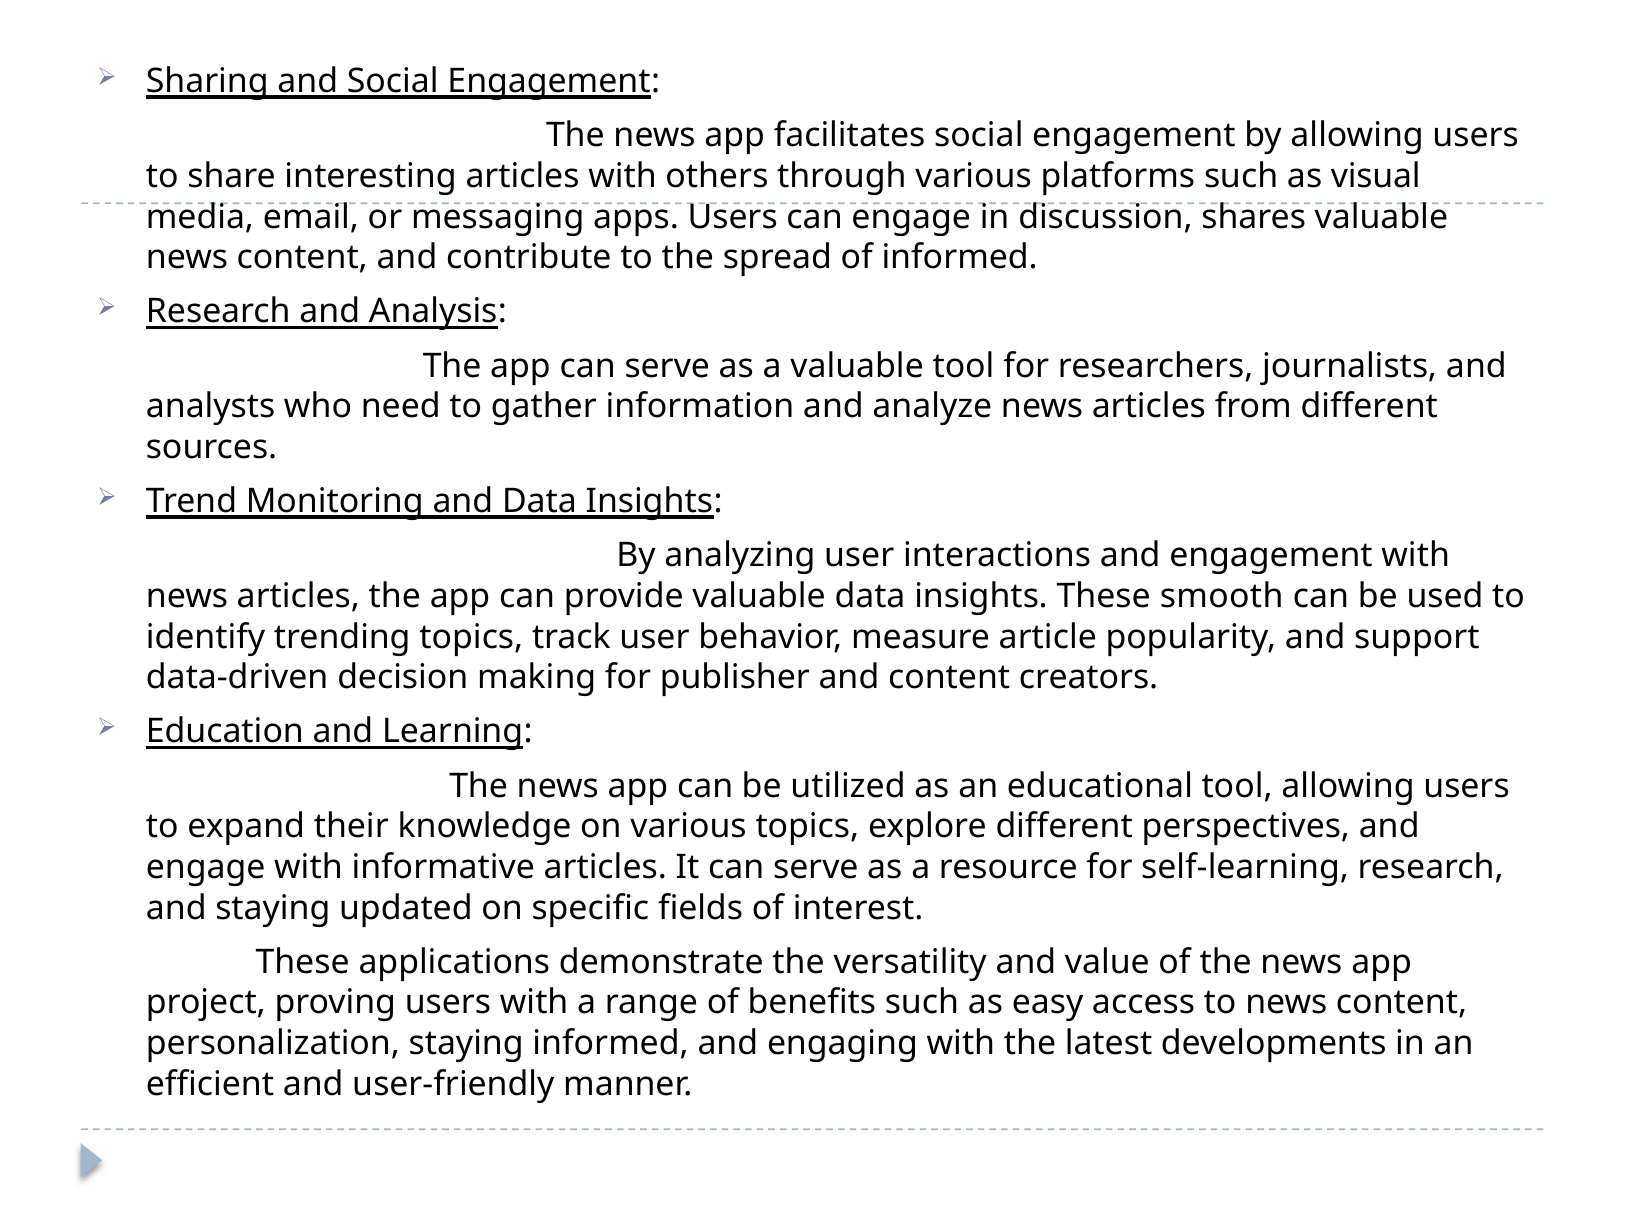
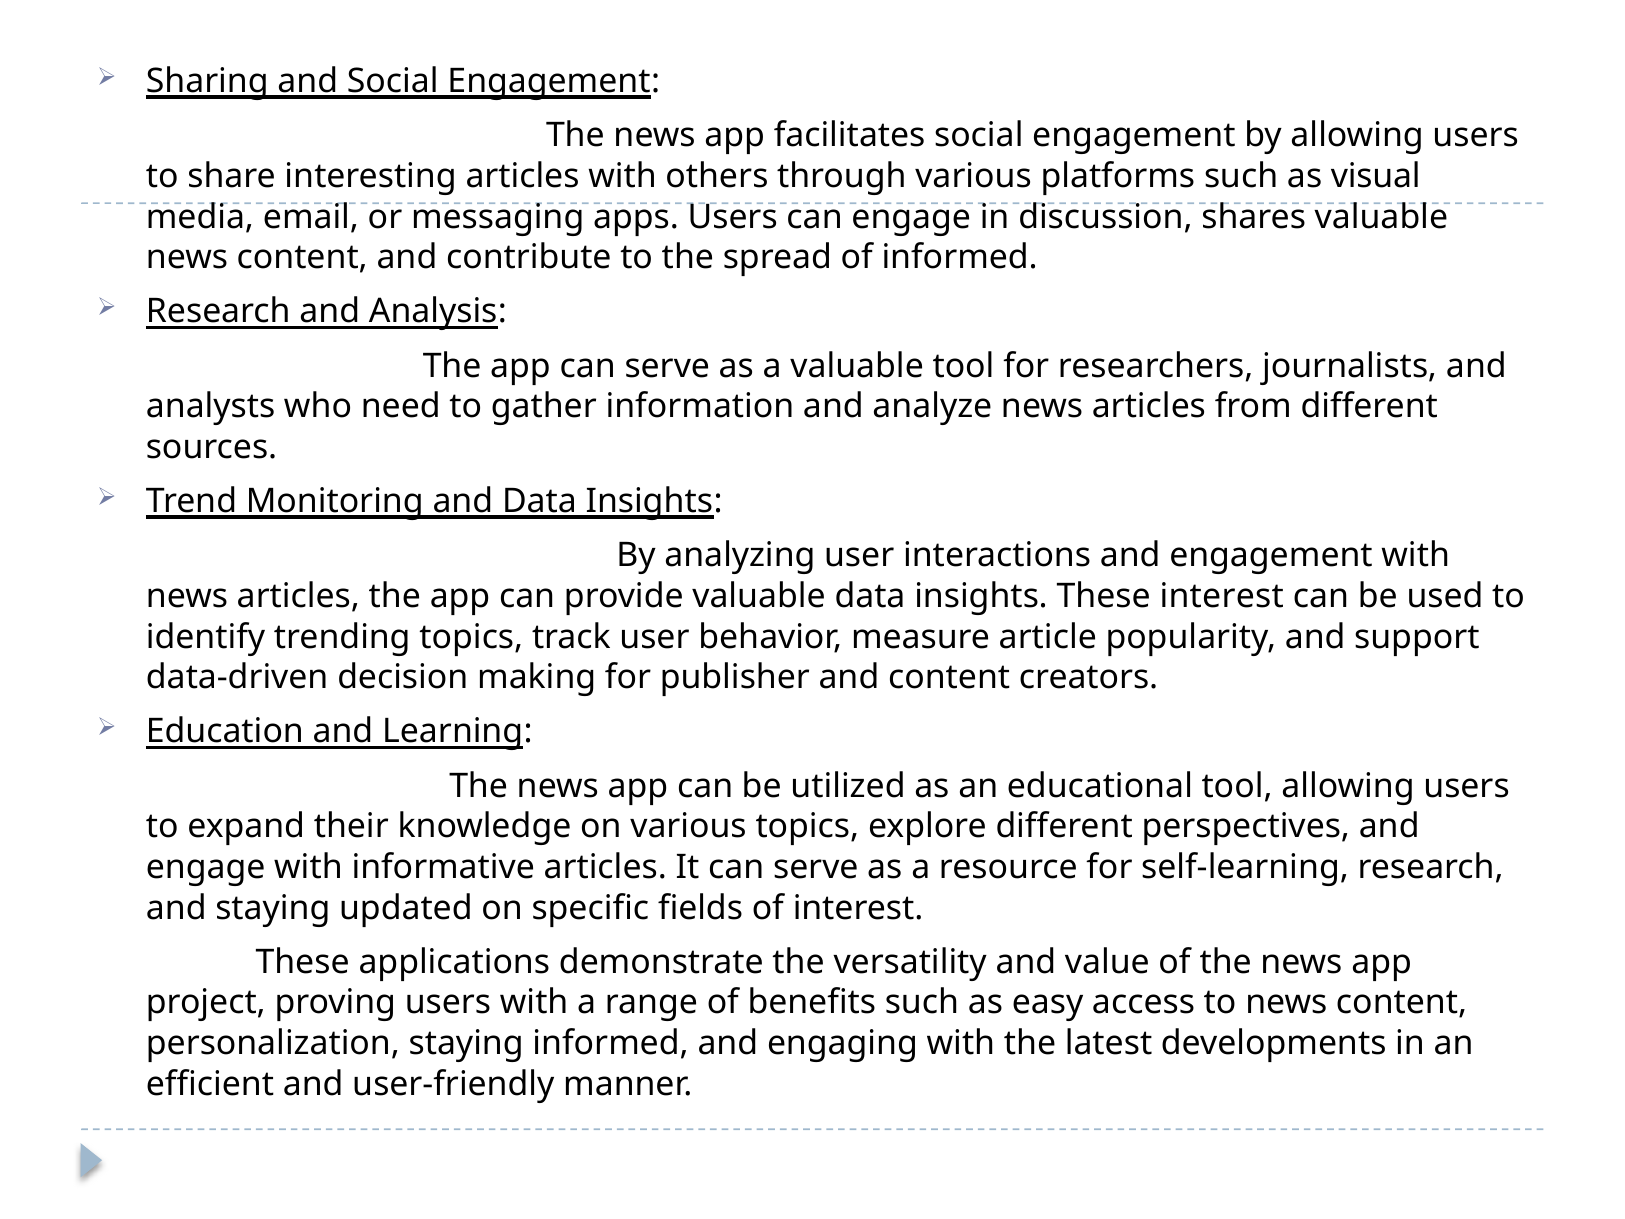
These smooth: smooth -> interest
